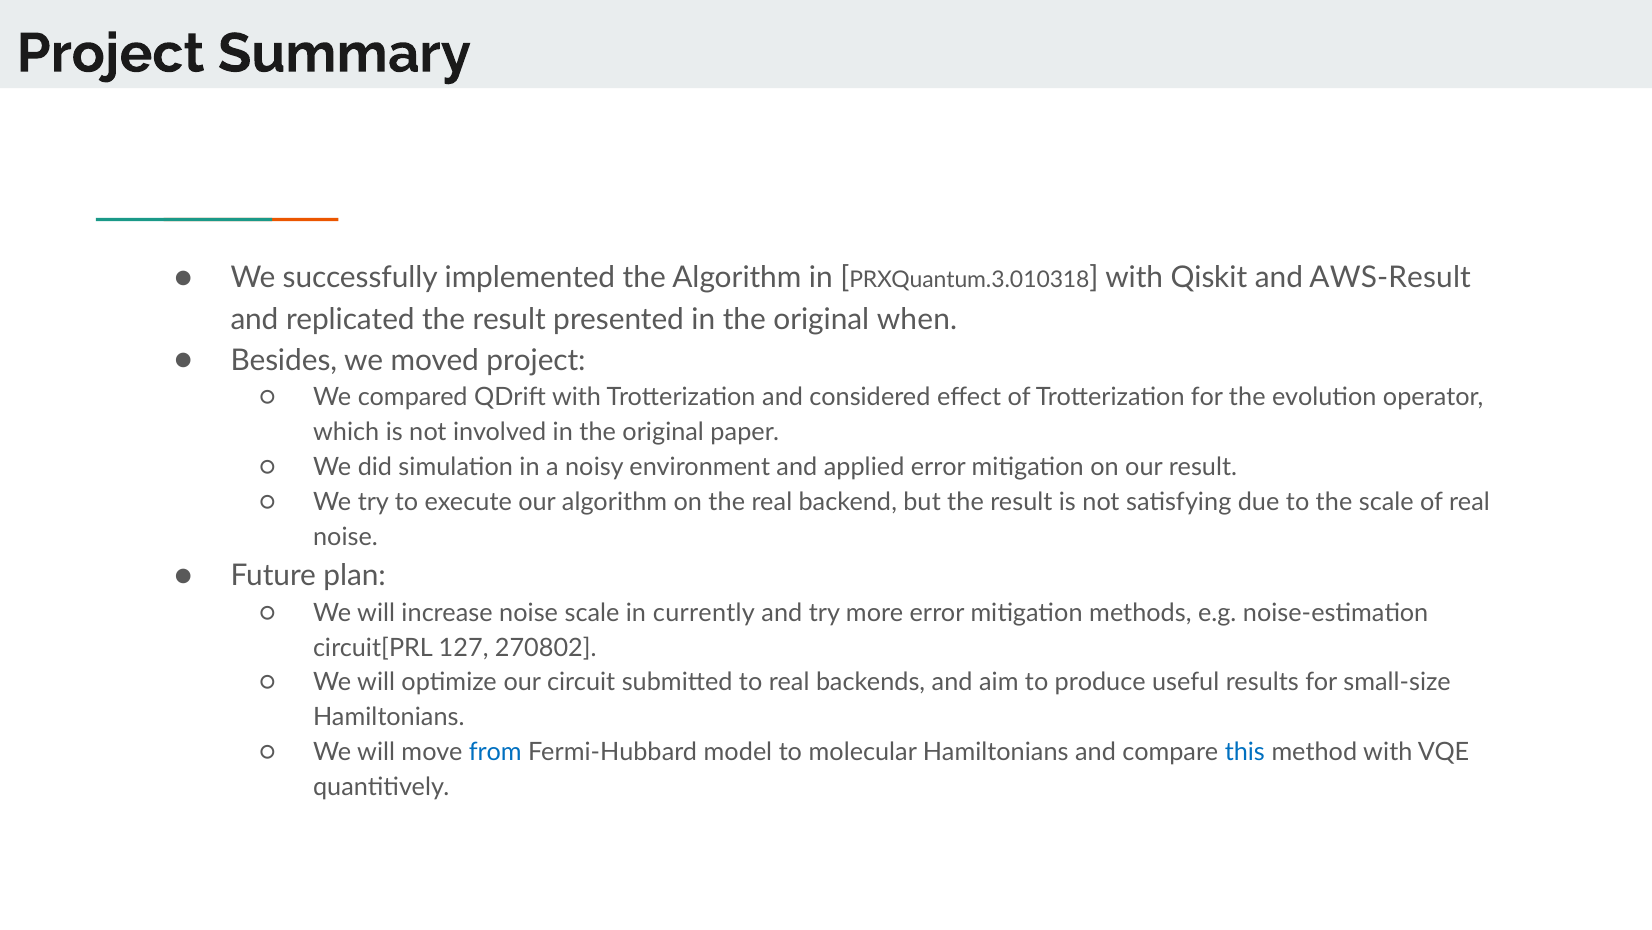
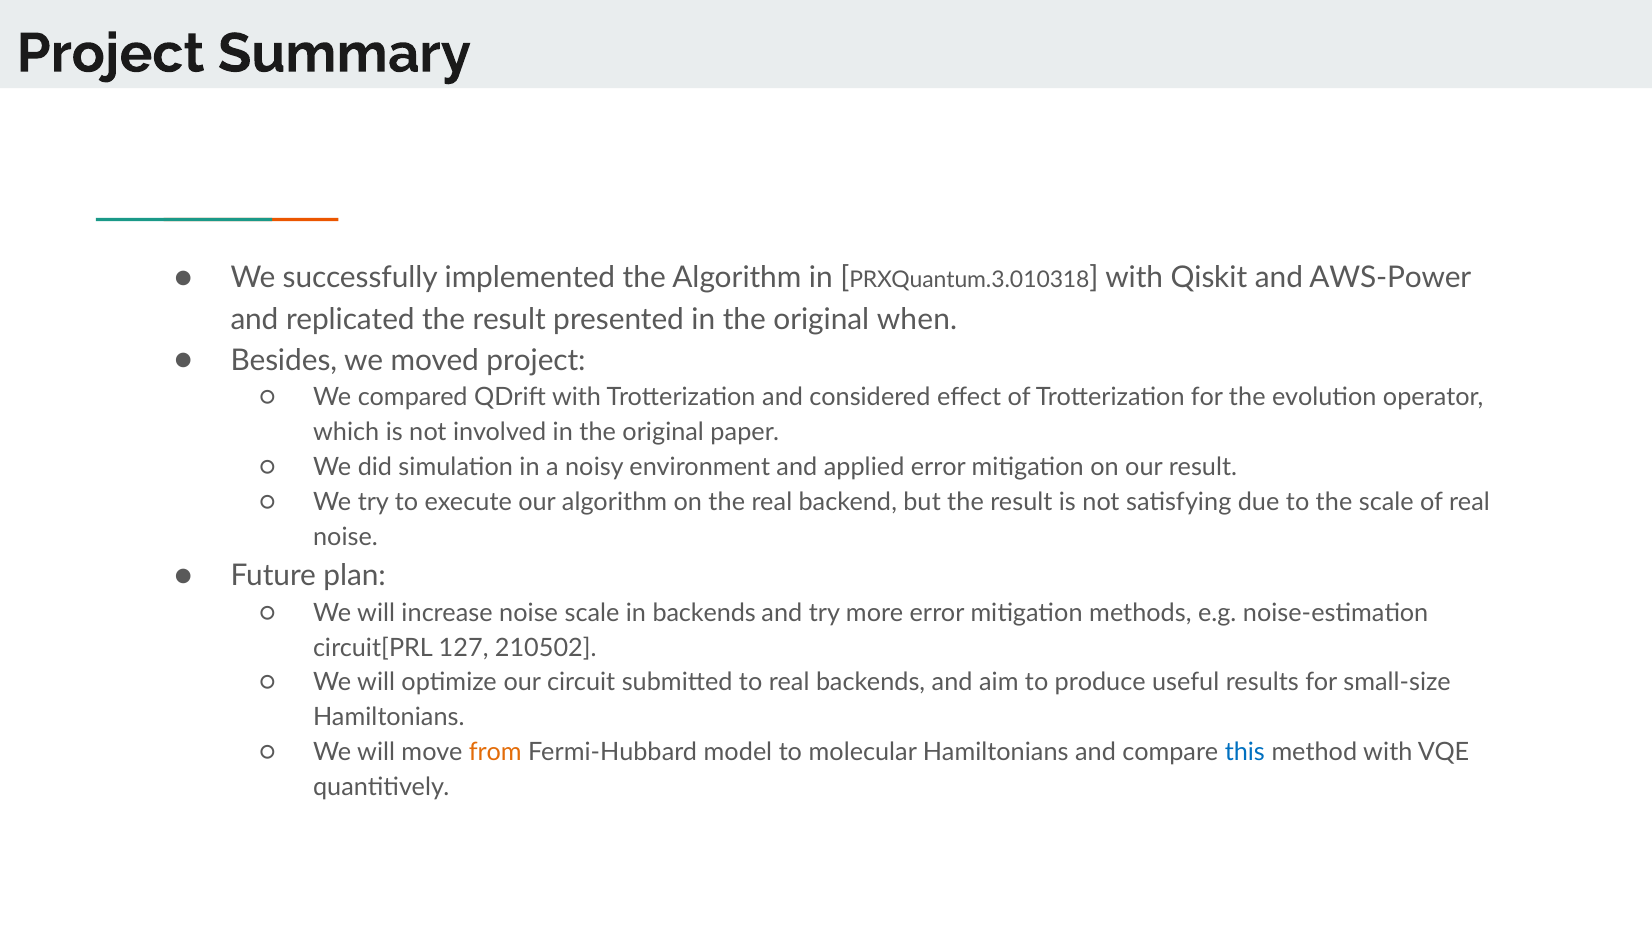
AWS-Result: AWS-Result -> AWS-Power
in currently: currently -> backends
270802: 270802 -> 210502
from colour: blue -> orange
